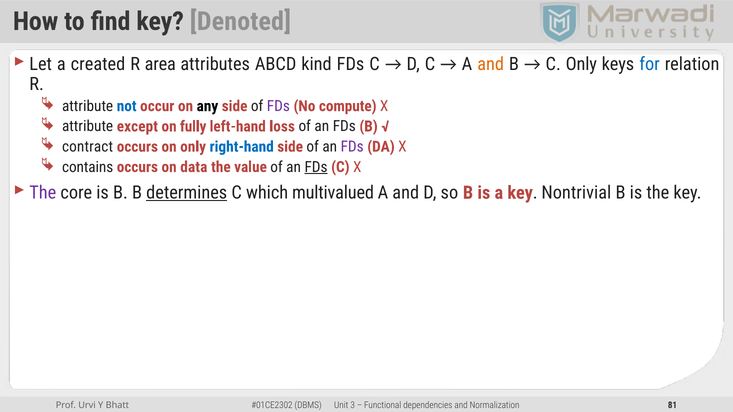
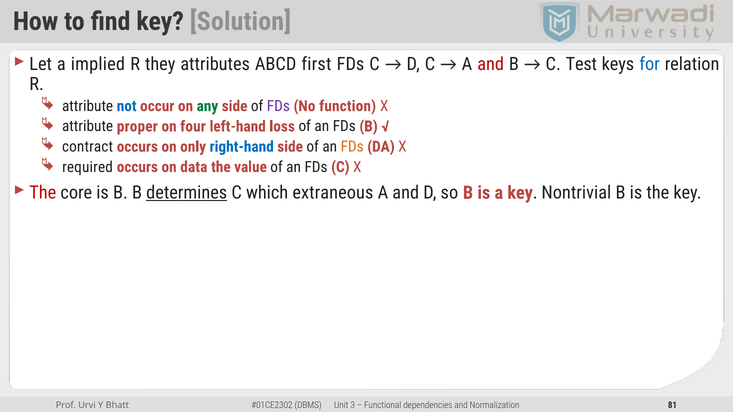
Denoted: Denoted -> Solution
created: created -> implied
area: area -> they
kind: kind -> first
and at (491, 64) colour: orange -> red
C Only: Only -> Test
any colour: black -> green
compute: compute -> function
except: except -> proper
fully: fully -> four
FDs at (352, 147) colour: purple -> orange
contains: contains -> required
FDs at (316, 167) underline: present -> none
The at (43, 193) colour: purple -> red
multivalued: multivalued -> extraneous
